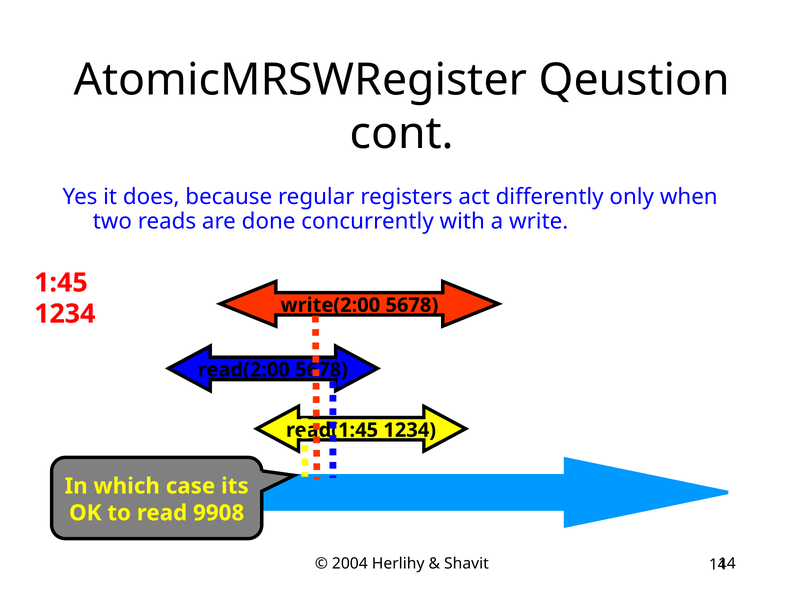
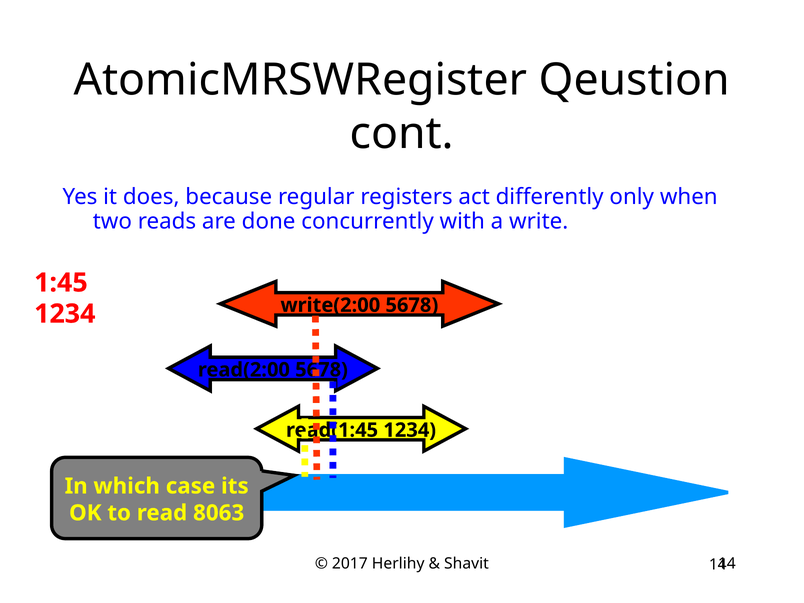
9908: 9908 -> 8063
2004: 2004 -> 2017
